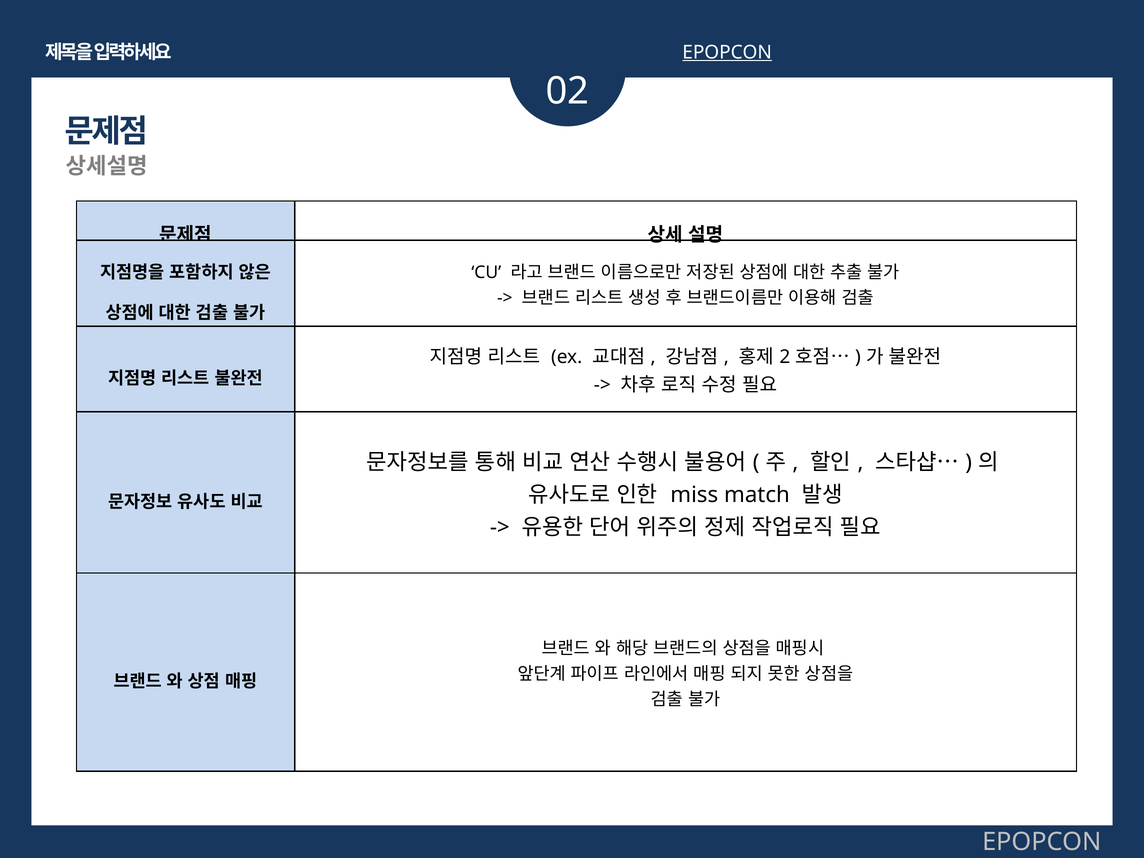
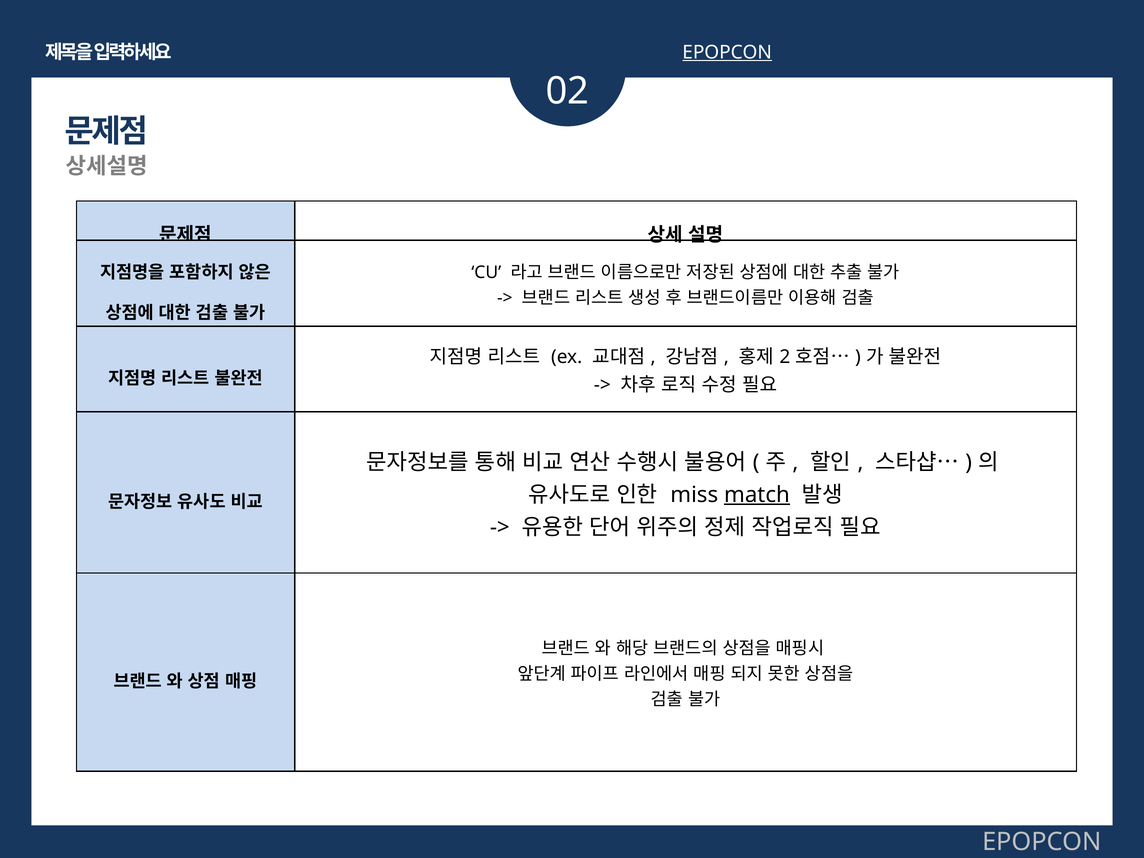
match underline: none -> present
